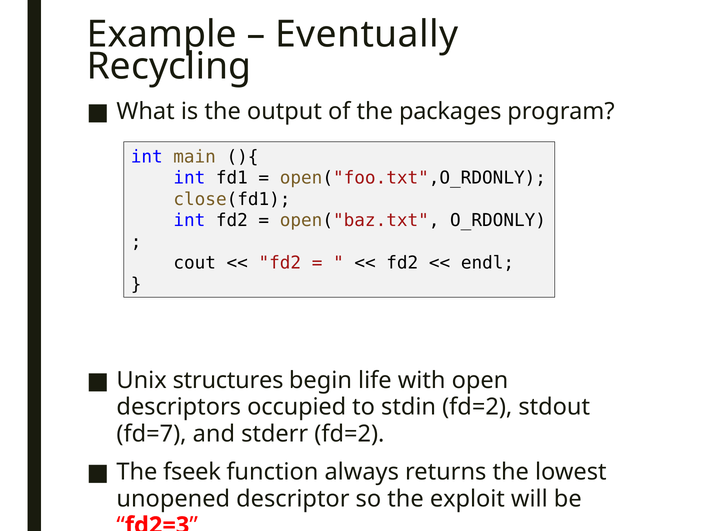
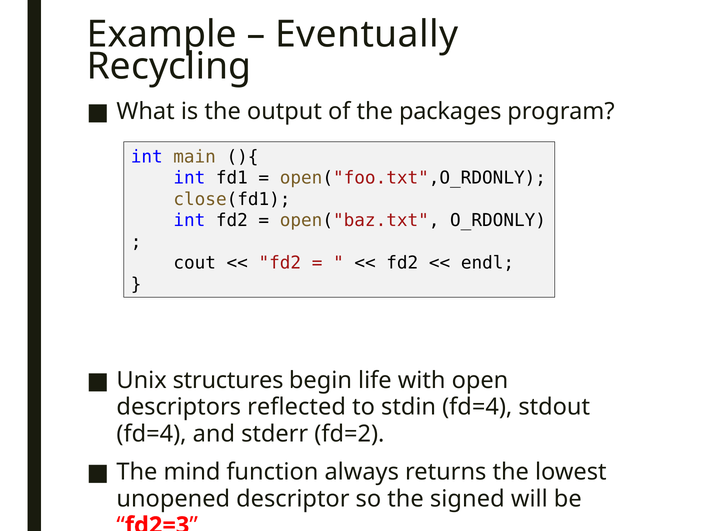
occupied: occupied -> reflected
stdin fd=2: fd=2 -> fd=4
fd=7 at (152, 434): fd=7 -> fd=4
fseek: fseek -> mind
exploit: exploit -> signed
